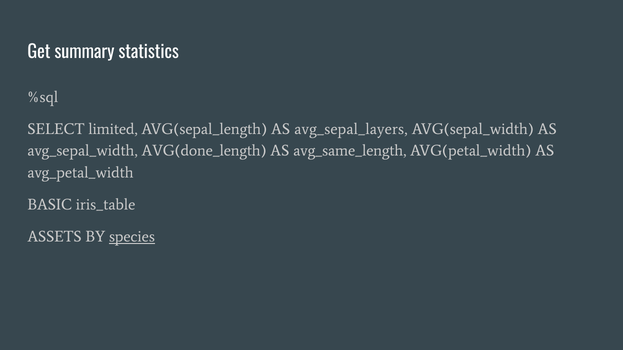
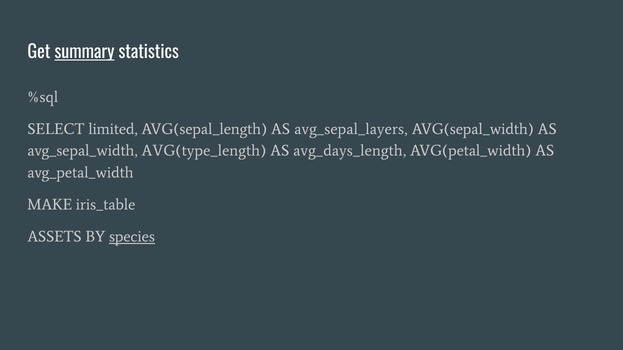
summary underline: none -> present
AVG(done_length: AVG(done_length -> AVG(type_length
avg_same_length: avg_same_length -> avg_days_length
BASIC: BASIC -> MAKE
